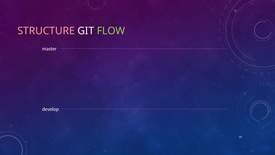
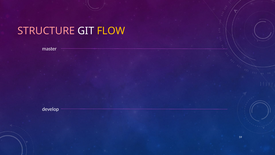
FLOW colour: light green -> yellow
